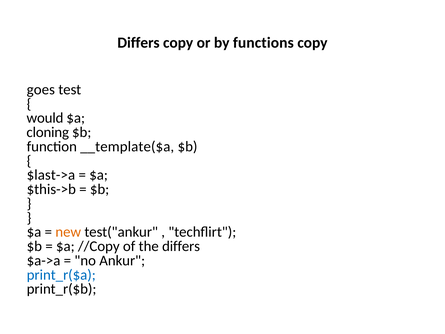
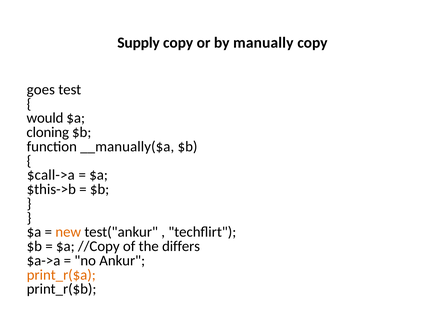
Differs at (139, 43): Differs -> Supply
functions: functions -> manually
__template($a: __template($a -> __manually($a
$last->a: $last->a -> $call->a
print_r($a colour: blue -> orange
